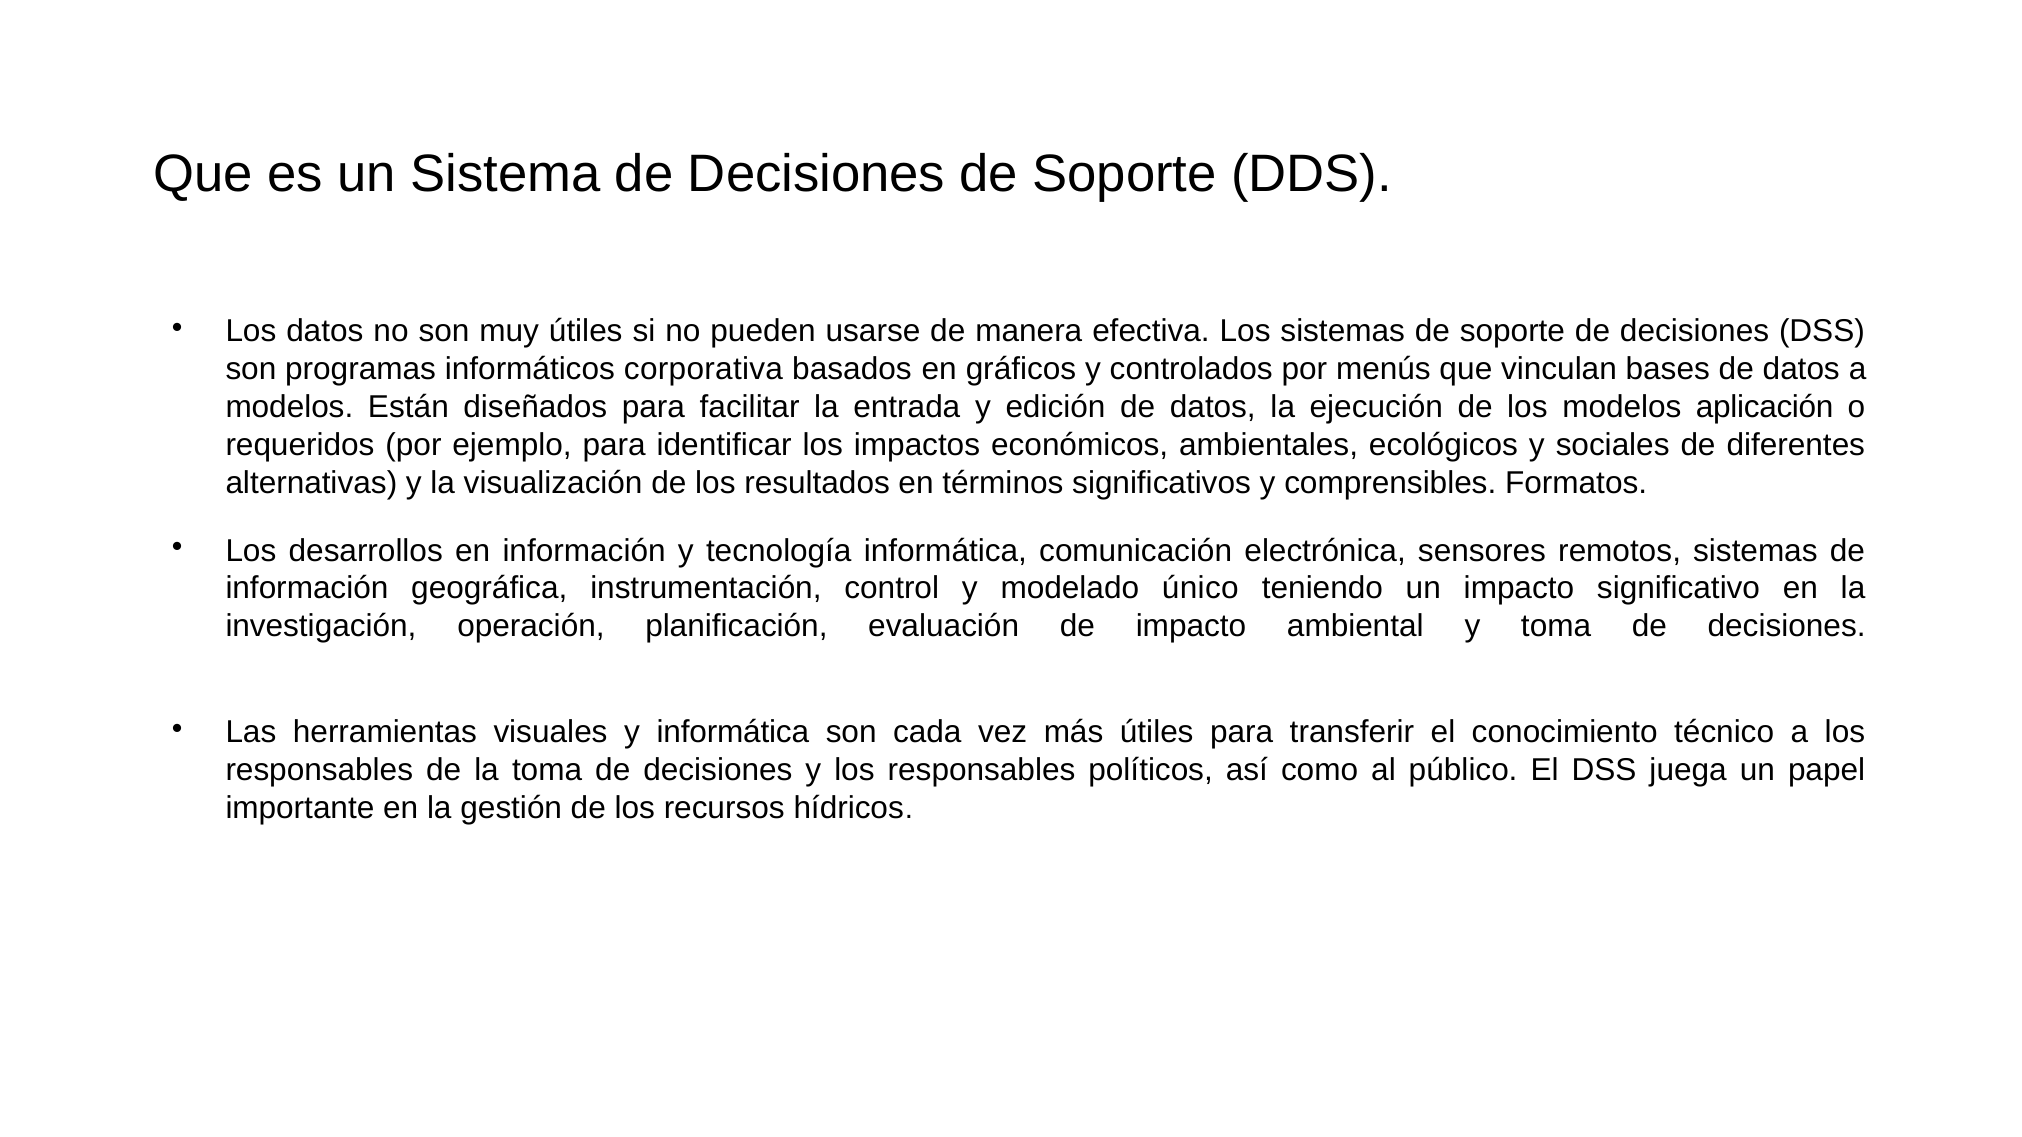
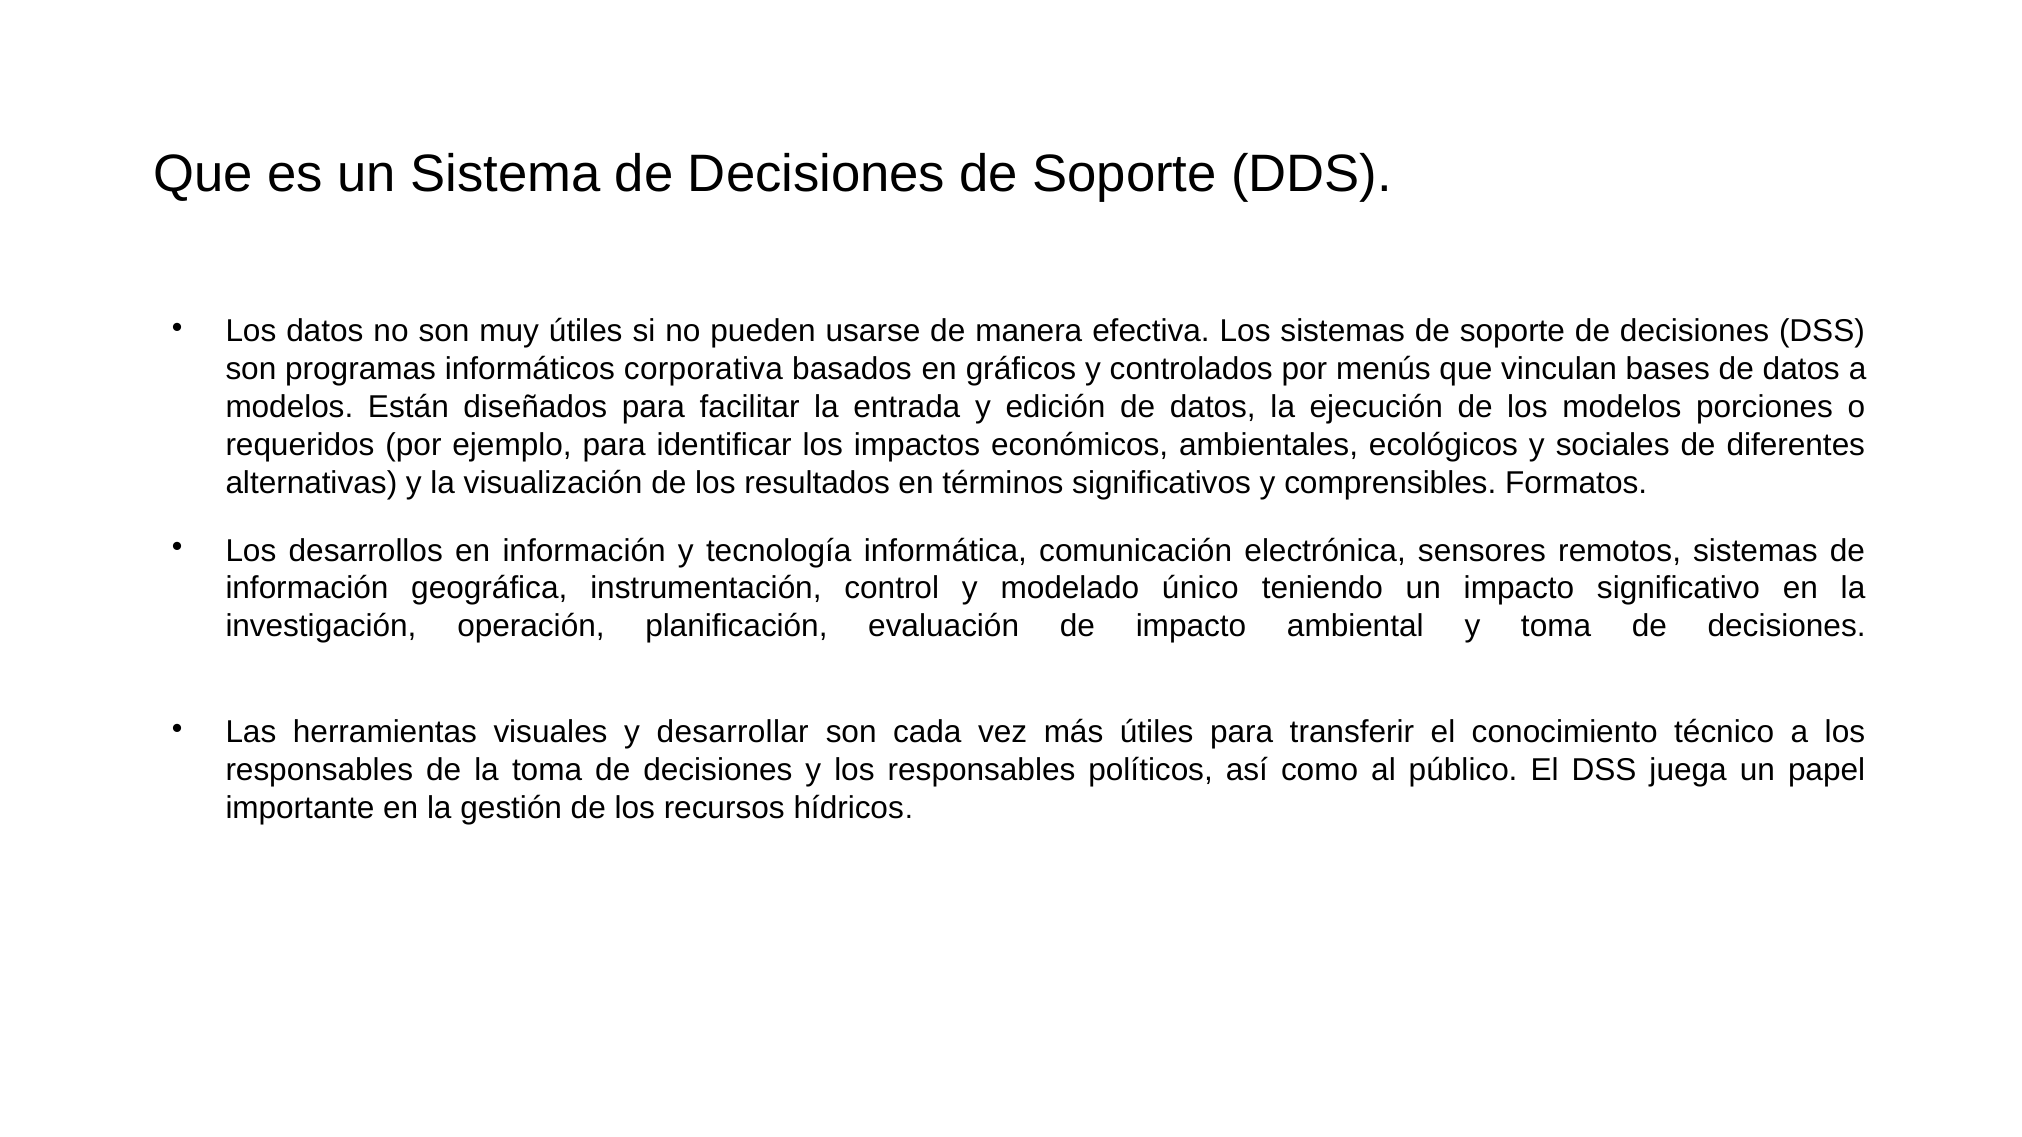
aplicación: aplicación -> porciones
y informática: informática -> desarrollar
